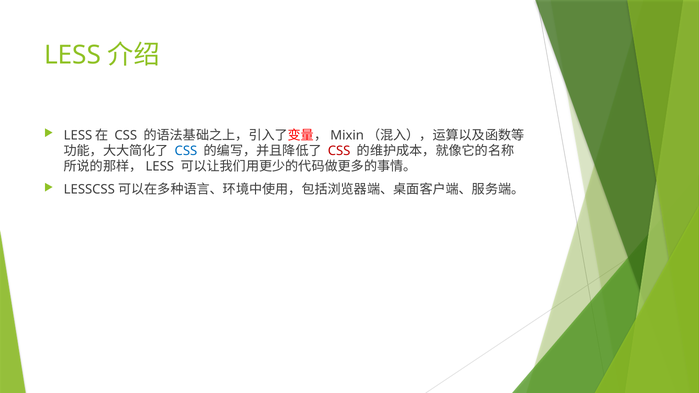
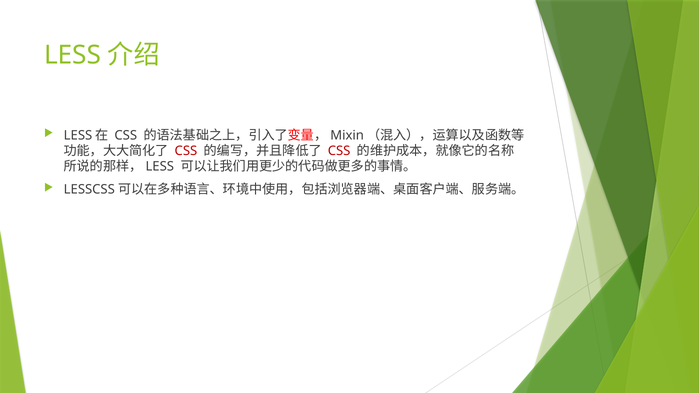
CSS at (186, 151) colour: blue -> red
